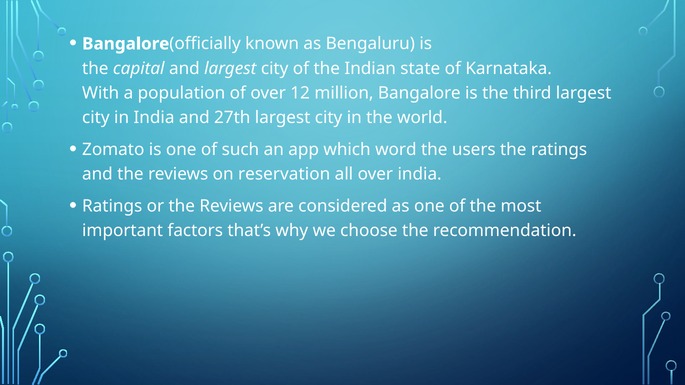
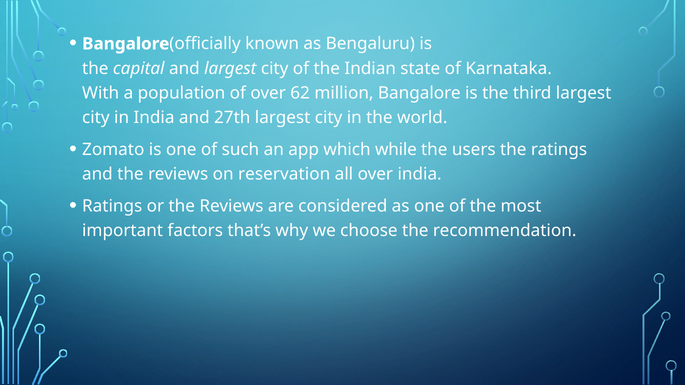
12: 12 -> 62
word: word -> while
